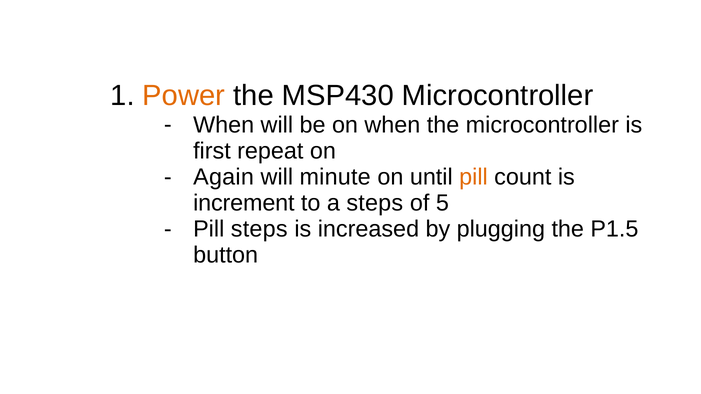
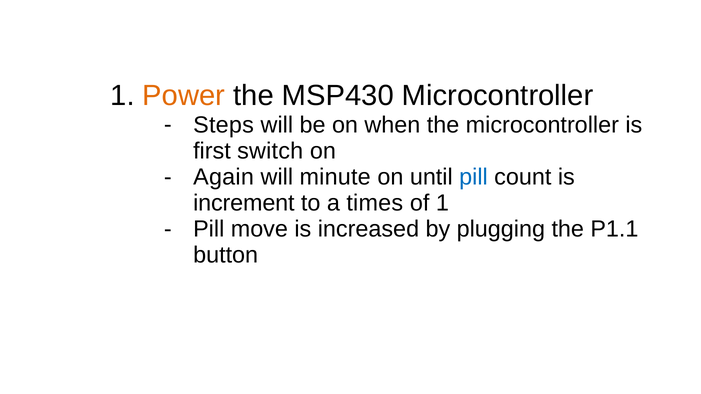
When at (224, 125): When -> Steps
repeat: repeat -> switch
pill at (473, 177) colour: orange -> blue
a steps: steps -> times
of 5: 5 -> 1
Pill steps: steps -> move
P1.5: P1.5 -> P1.1
